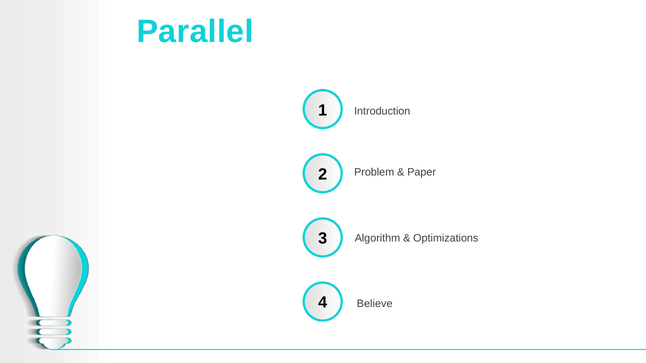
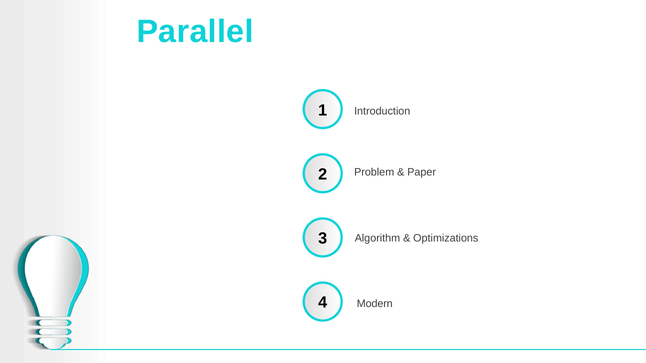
Believe: Believe -> Modern
